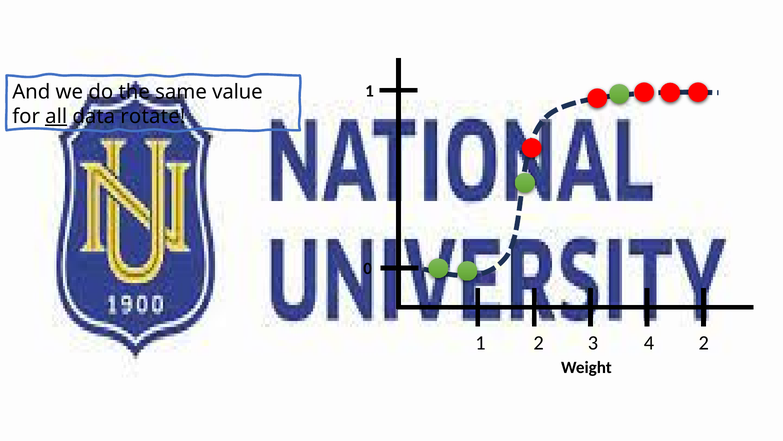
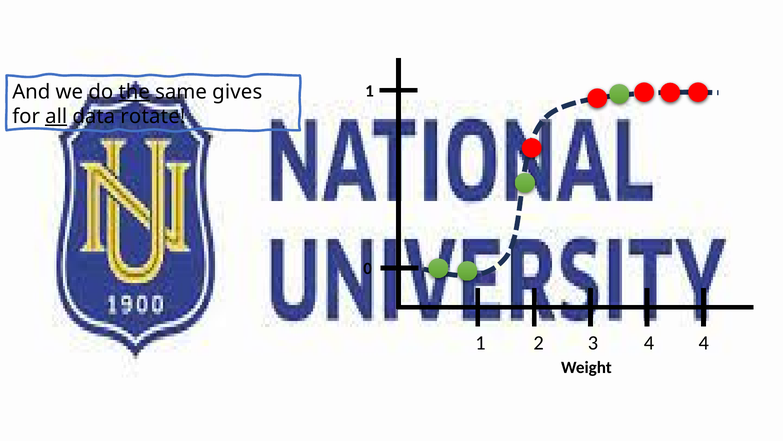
the underline: none -> present
value: value -> gives
4 2: 2 -> 4
